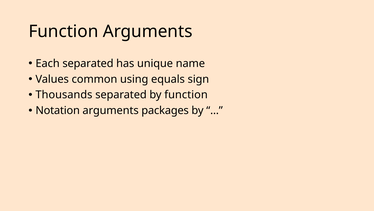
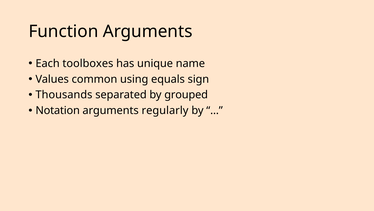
Each separated: separated -> toolboxes
by function: function -> grouped
packages: packages -> regularly
